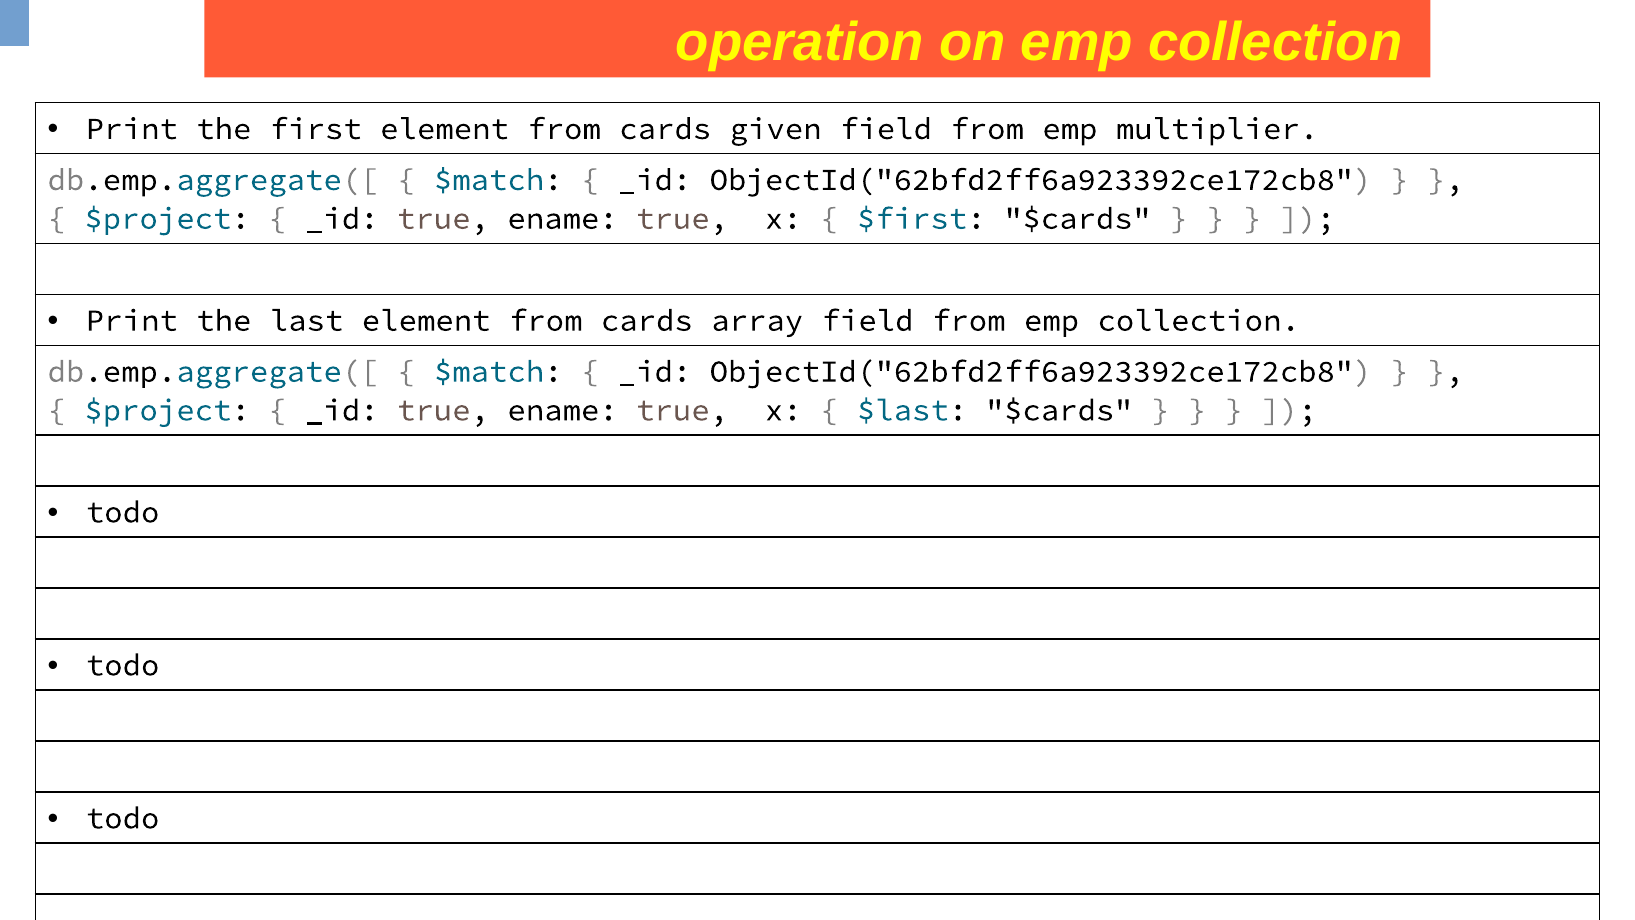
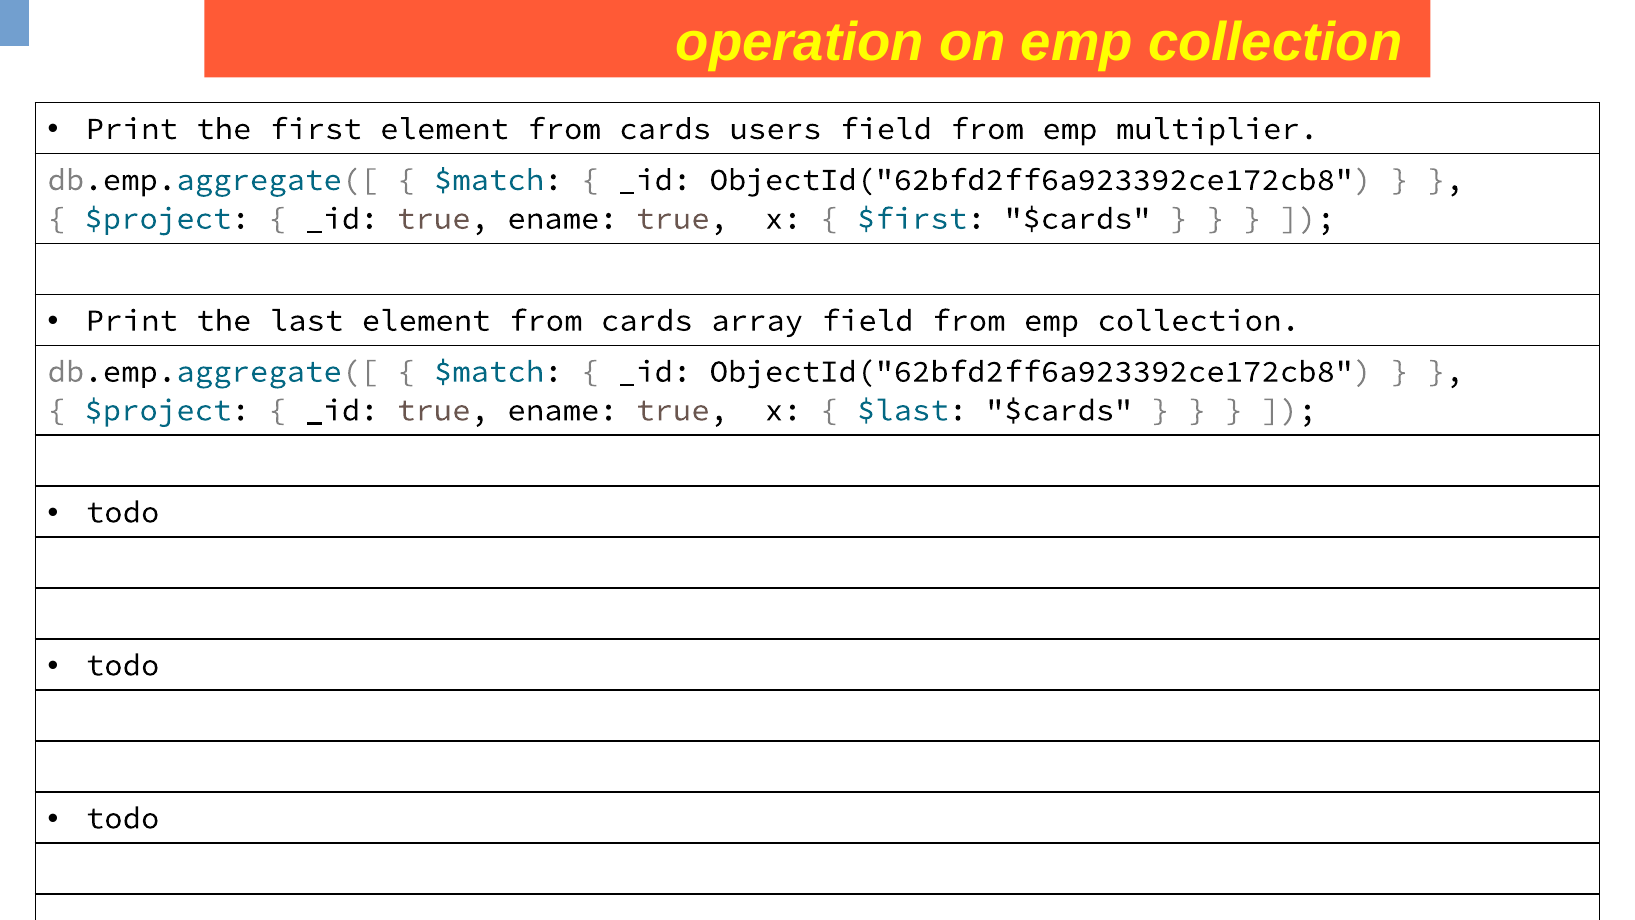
given: given -> users
